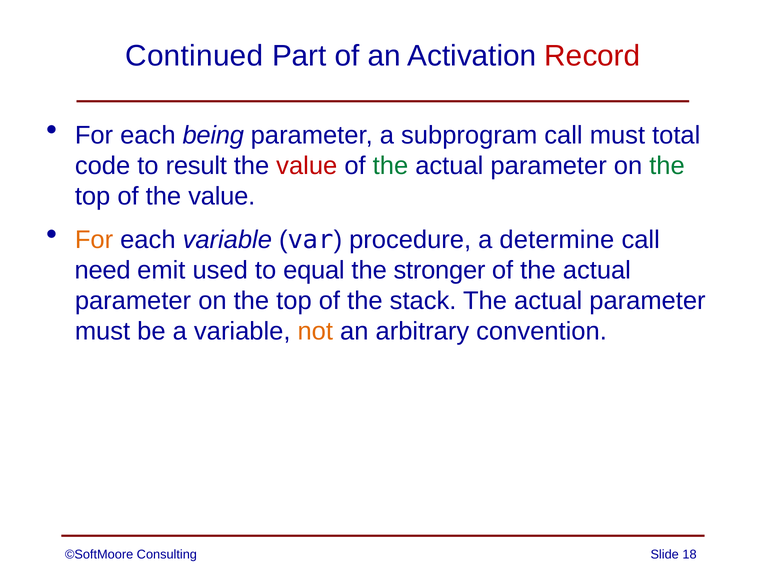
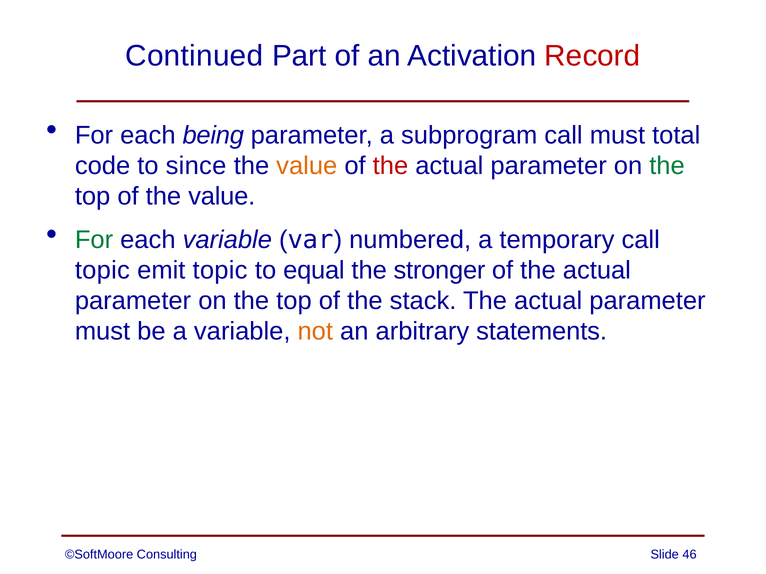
result: result -> since
value at (307, 166) colour: red -> orange
the at (390, 166) colour: green -> red
For at (94, 240) colour: orange -> green
procedure: procedure -> numbered
determine: determine -> temporary
need at (103, 271): need -> topic
emit used: used -> topic
convention: convention -> statements
18: 18 -> 46
